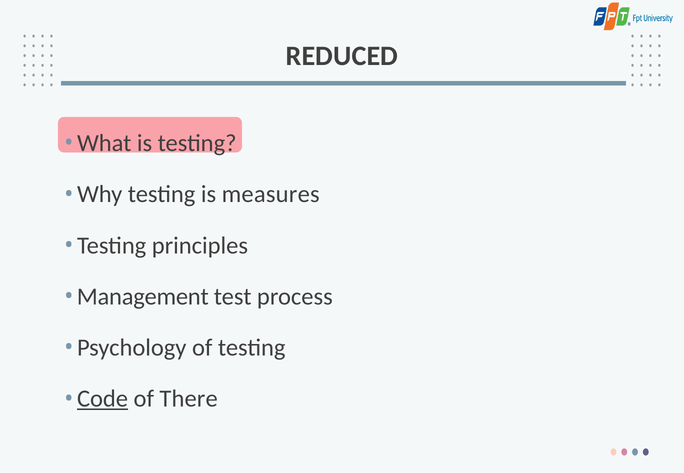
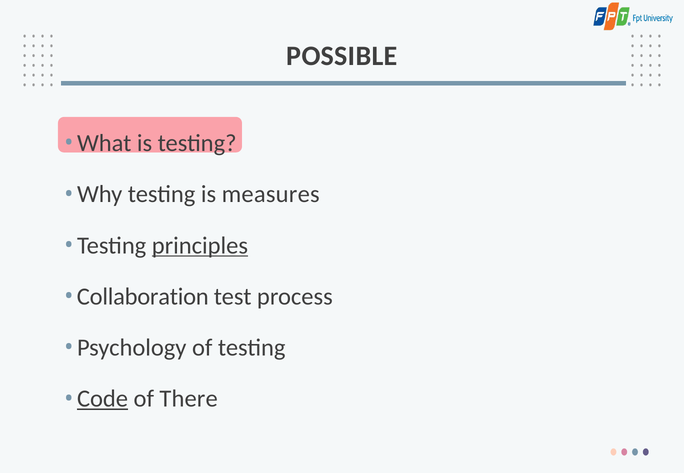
REDUCED: REDUCED -> POSSIBLE
principles underline: none -> present
Management: Management -> Collaboration
